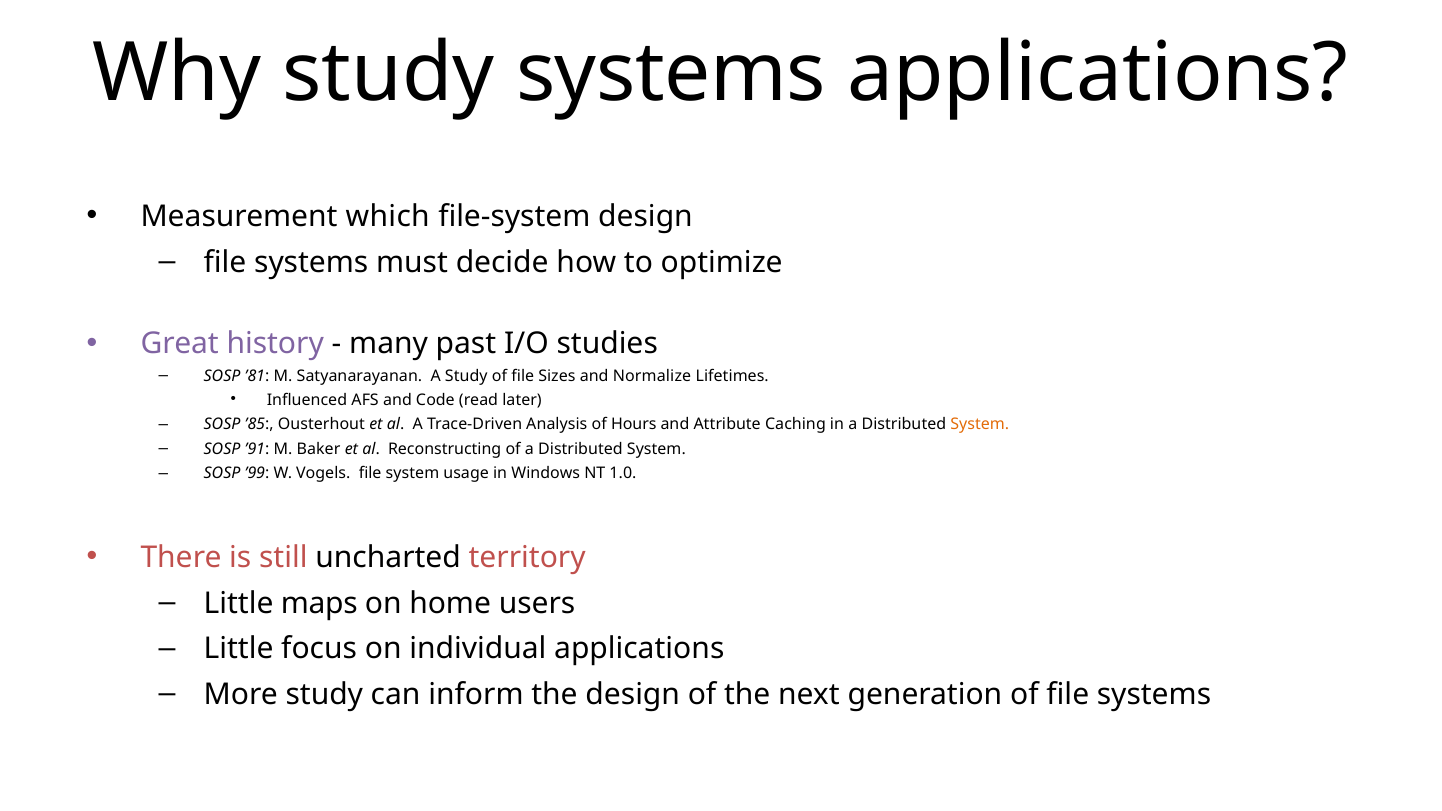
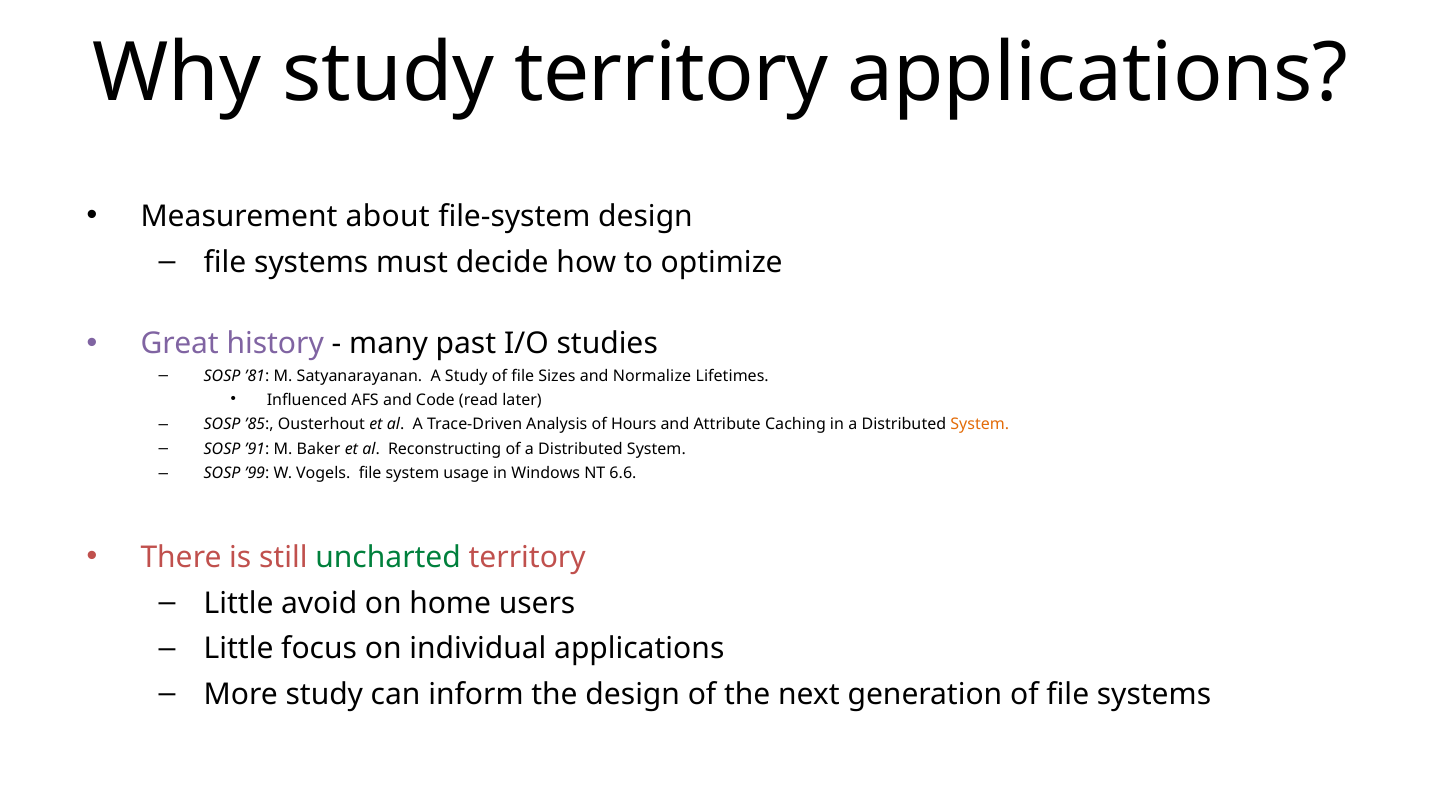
study systems: systems -> territory
which: which -> about
1.0: 1.0 -> 6.6
uncharted colour: black -> green
maps: maps -> avoid
